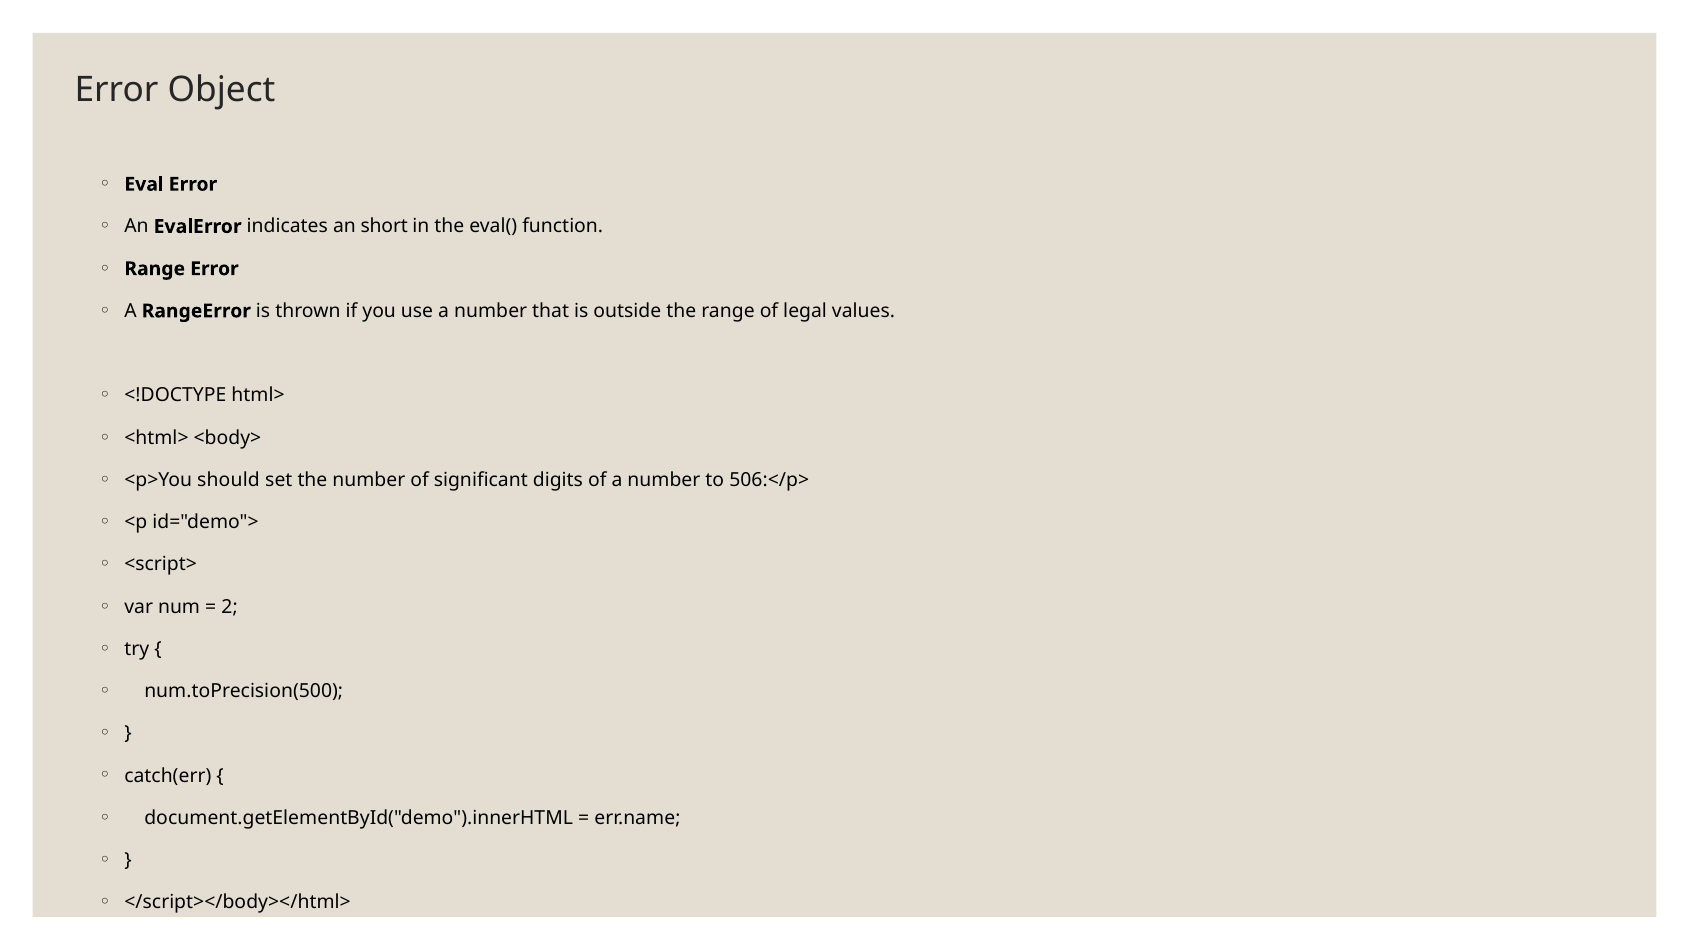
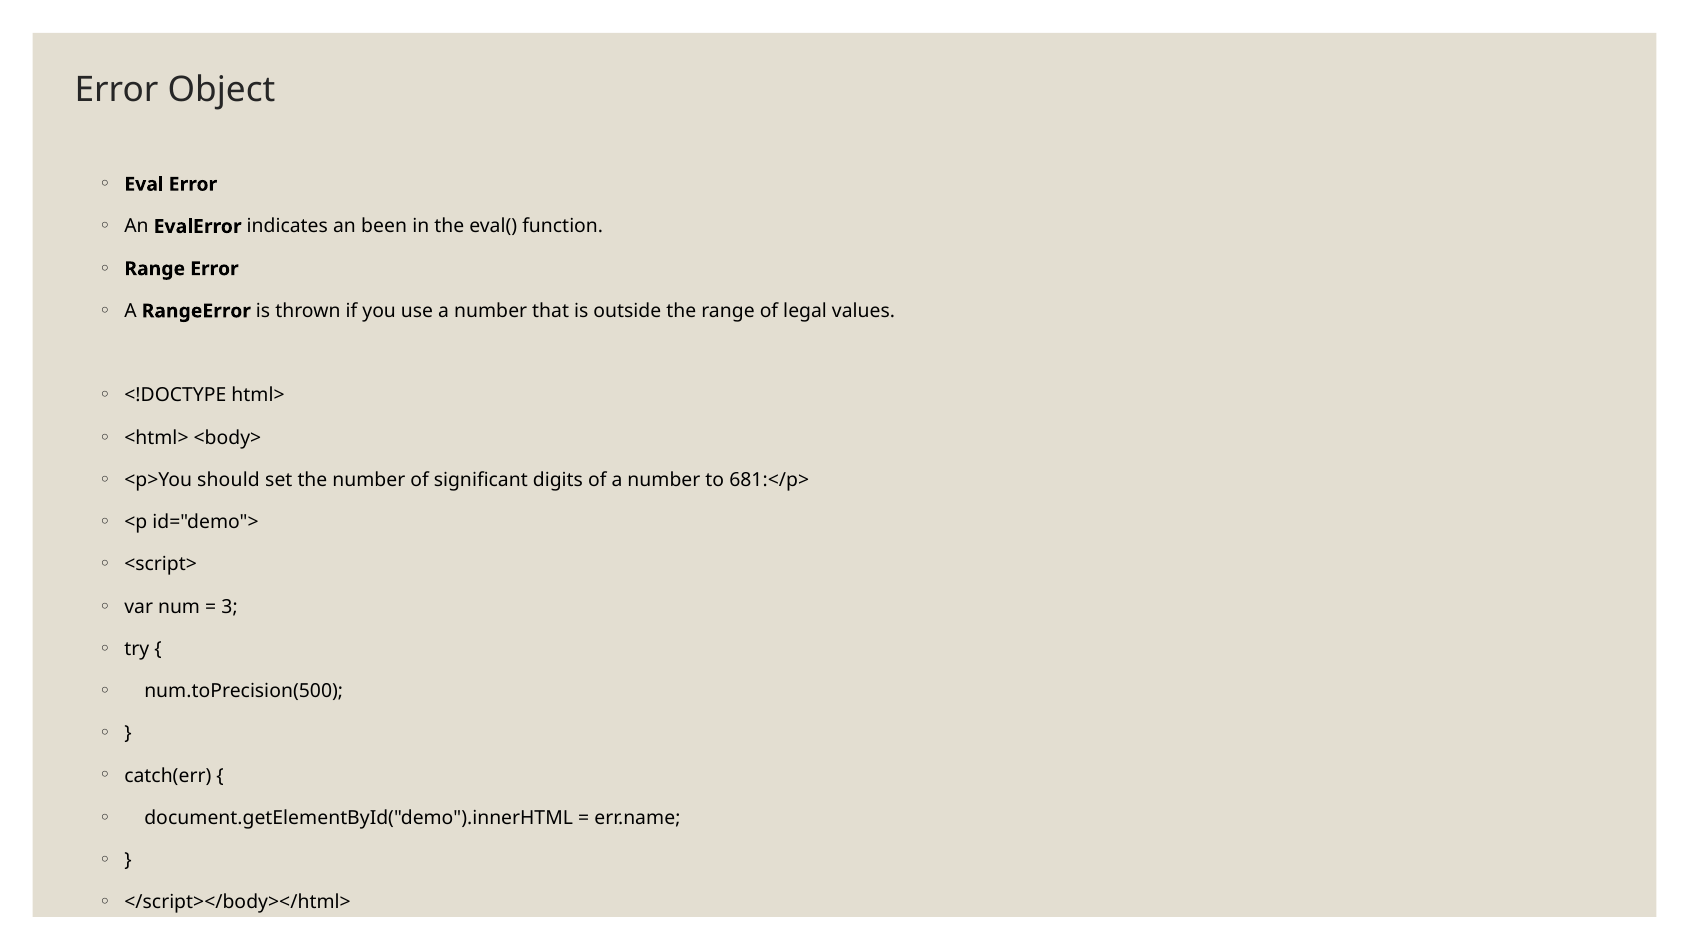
short: short -> been
506:</p>: 506:</p> -> 681:</p>
2: 2 -> 3
